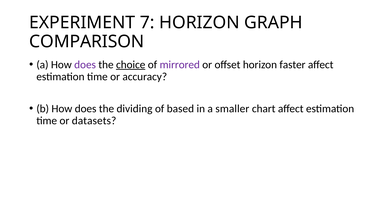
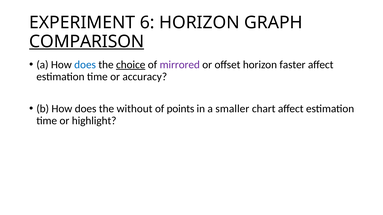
7: 7 -> 6
COMPARISON underline: none -> present
does at (85, 65) colour: purple -> blue
dividing: dividing -> without
based: based -> points
datasets: datasets -> highlight
